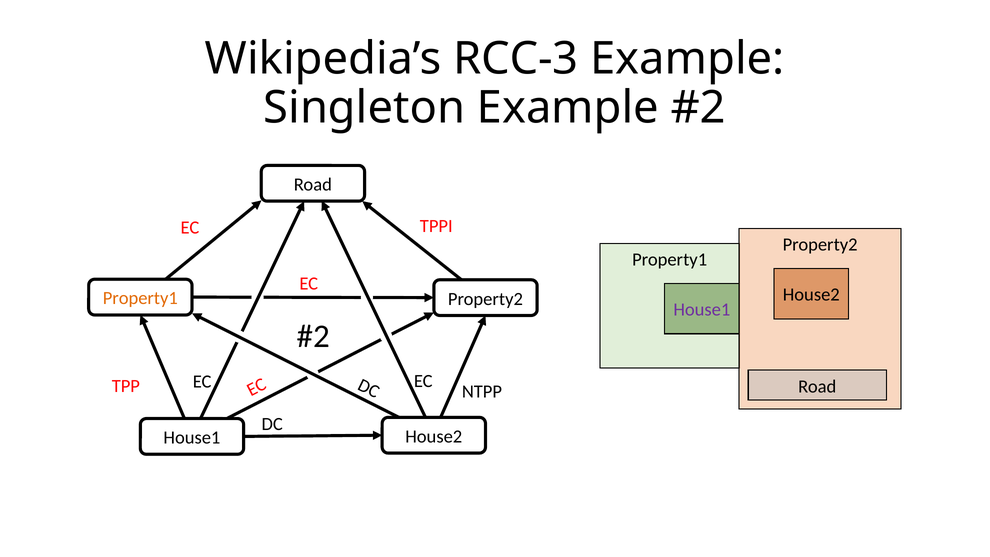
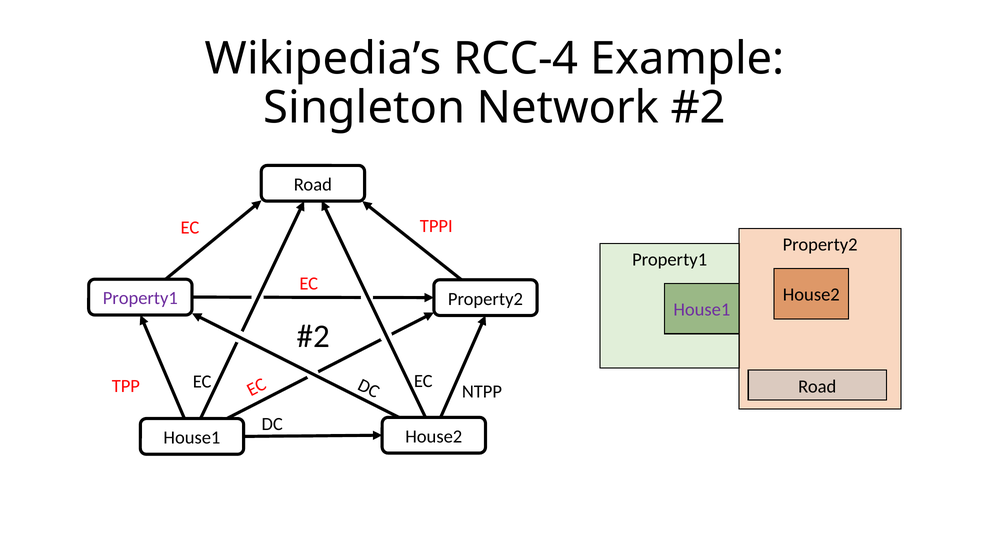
RCC-3: RCC-3 -> RCC-4
Singleton Example: Example -> Network
Property1 at (140, 298) colour: orange -> purple
